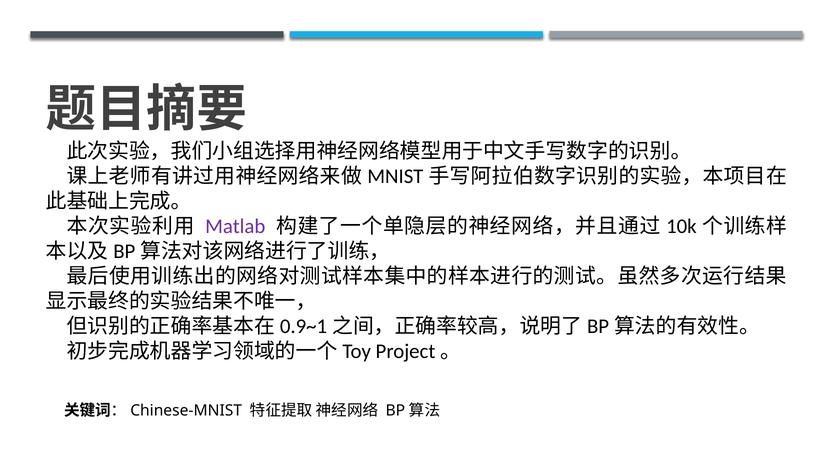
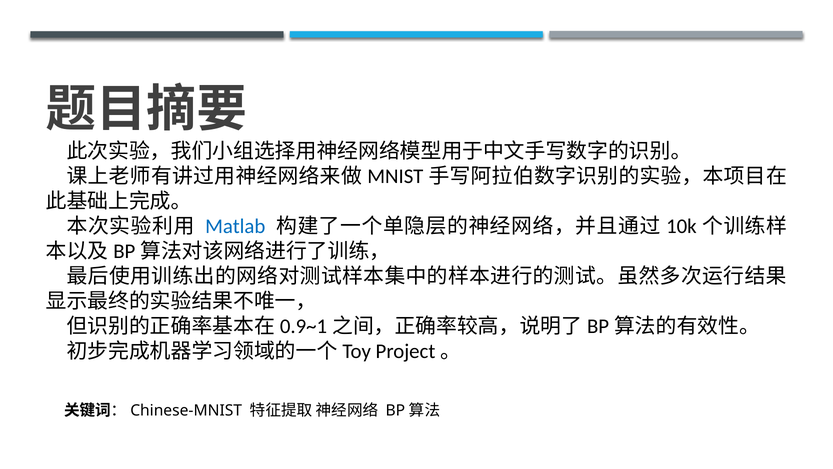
Matlab colour: purple -> blue
